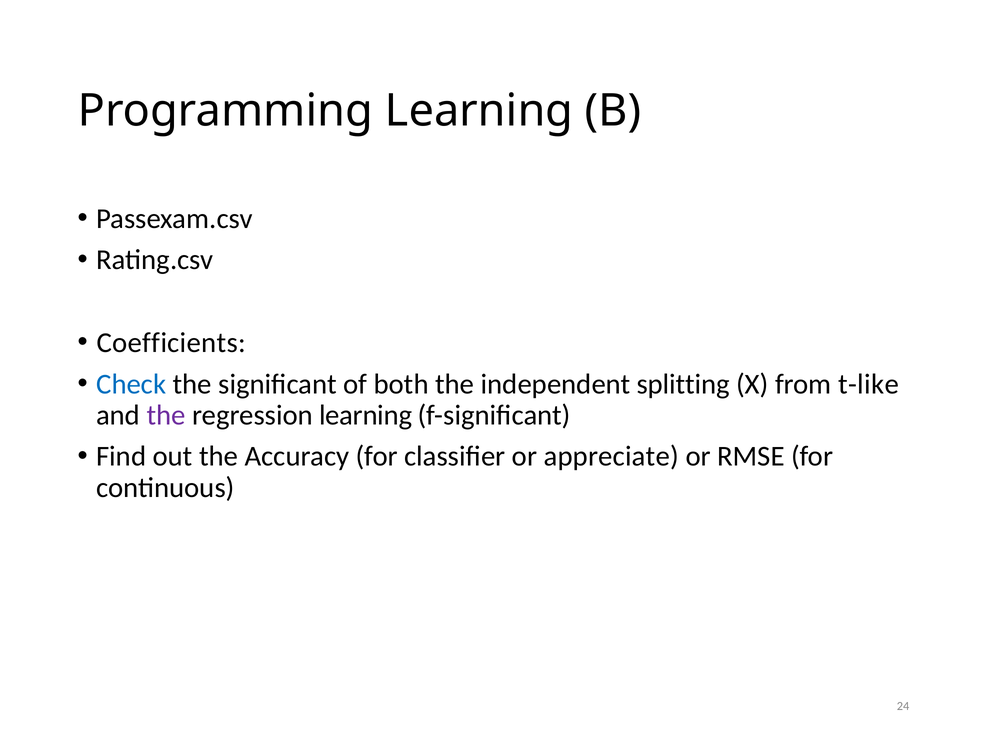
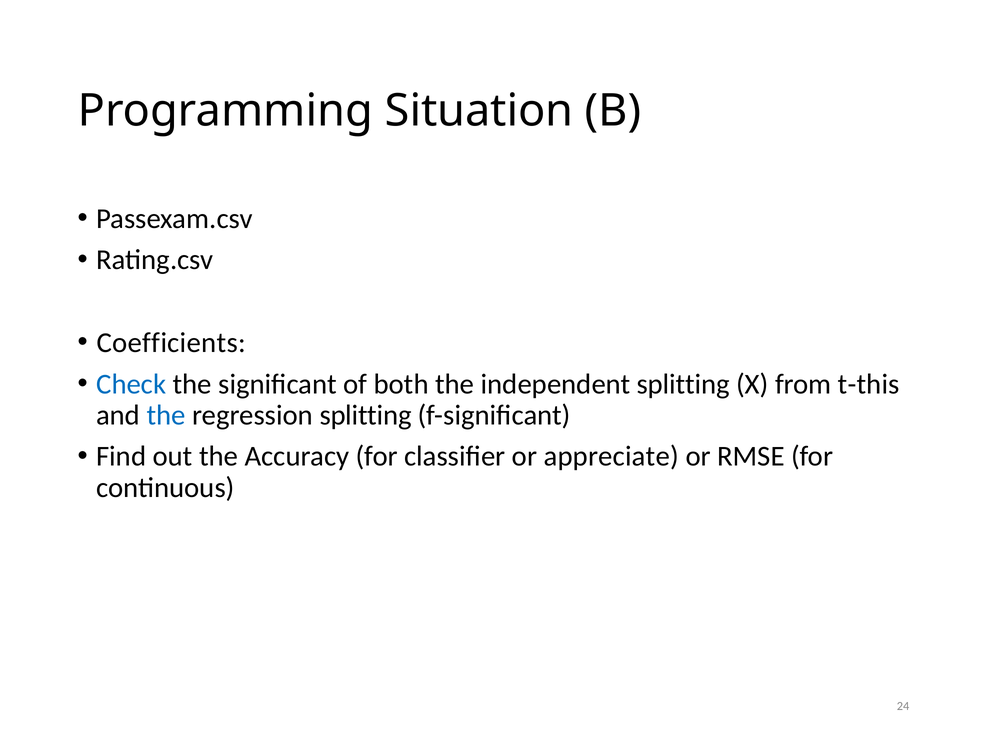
Programming Learning: Learning -> Situation
t-like: t-like -> t-this
the at (166, 415) colour: purple -> blue
regression learning: learning -> splitting
